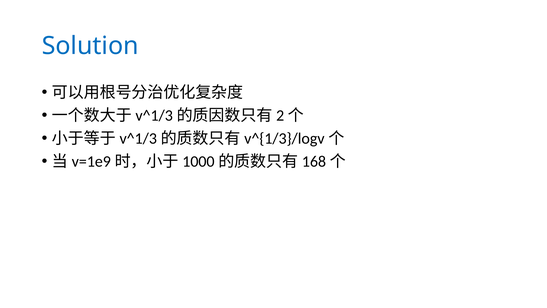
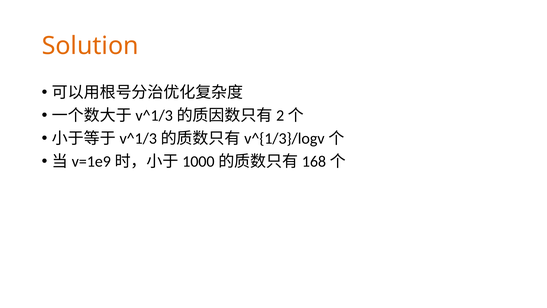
Solution colour: blue -> orange
